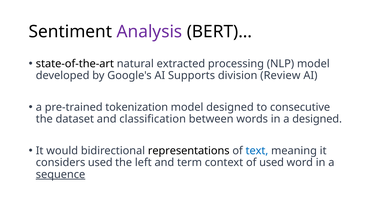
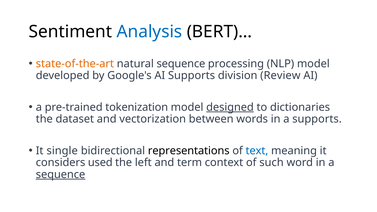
Analysis colour: purple -> blue
state-of-the-art colour: black -> orange
natural extracted: extracted -> sequence
designed at (230, 107) underline: none -> present
consecutive: consecutive -> dictionaries
classification: classification -> vectorization
a designed: designed -> supports
would: would -> single
of used: used -> such
